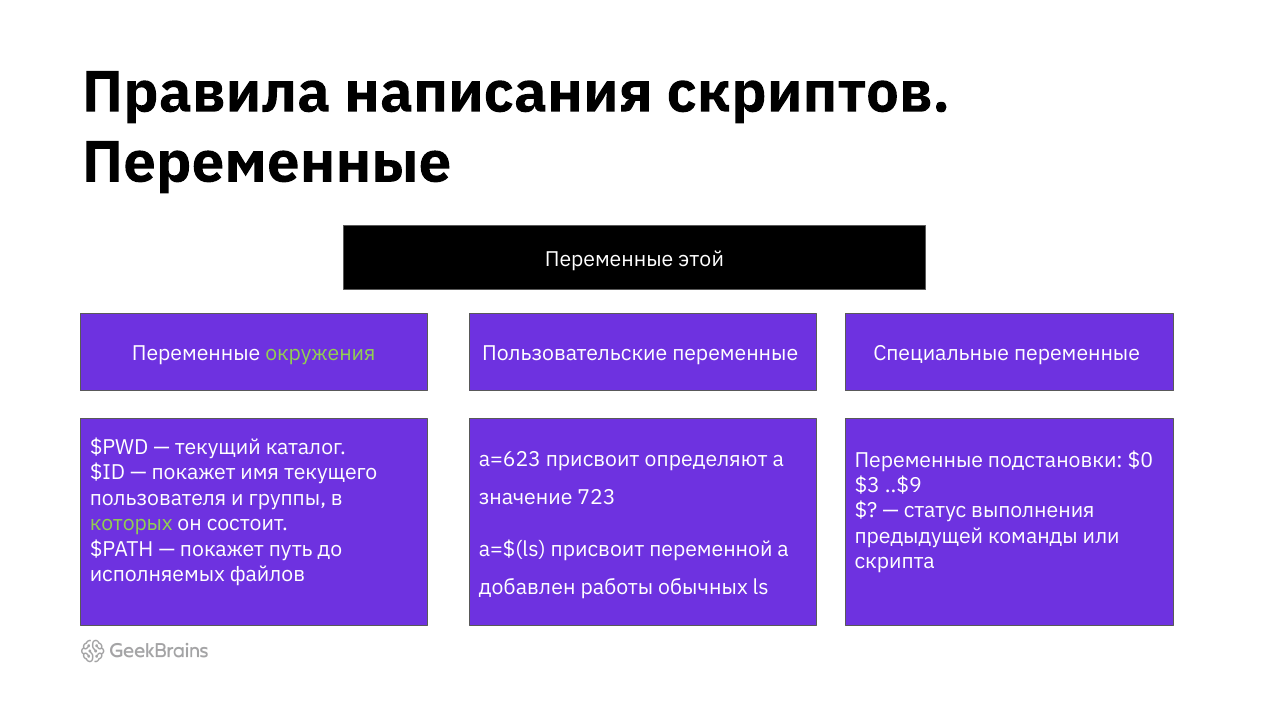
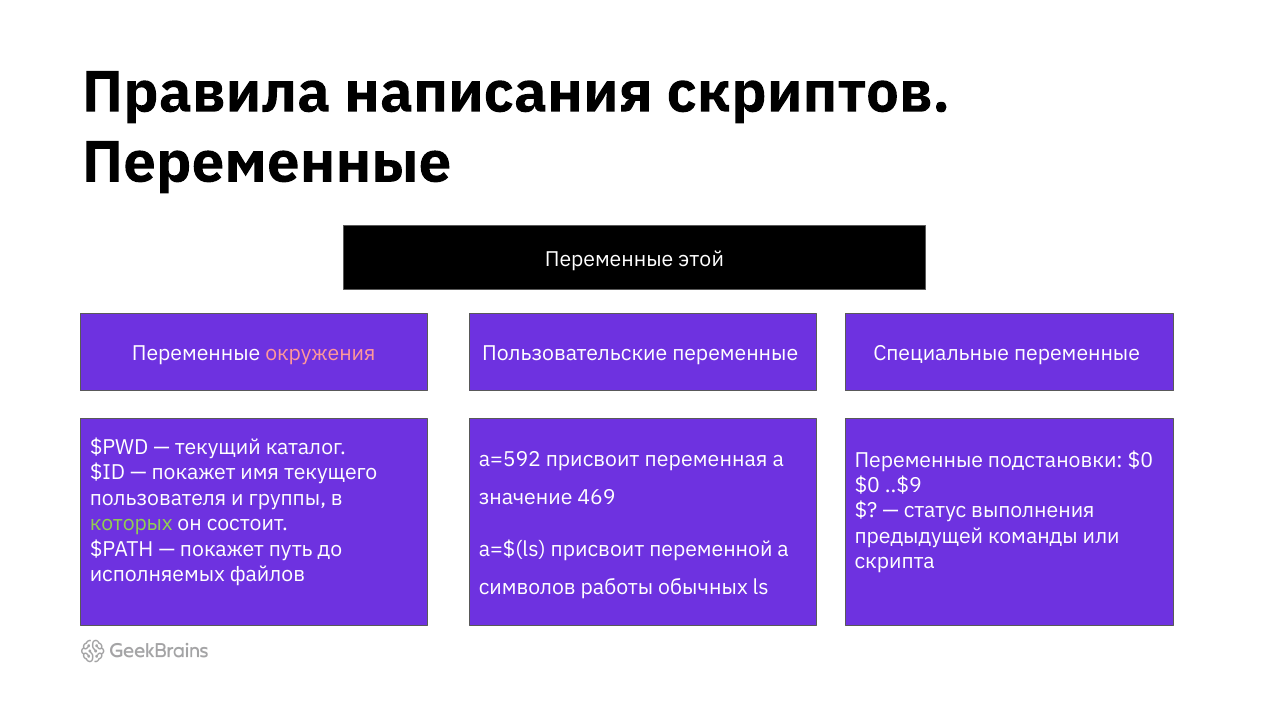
окружения colour: light green -> pink
a=623: a=623 -> a=592
определяют: определяют -> переменная
$3 at (867, 486): $3 -> $0
723: 723 -> 469
добавлен: добавлен -> символов
